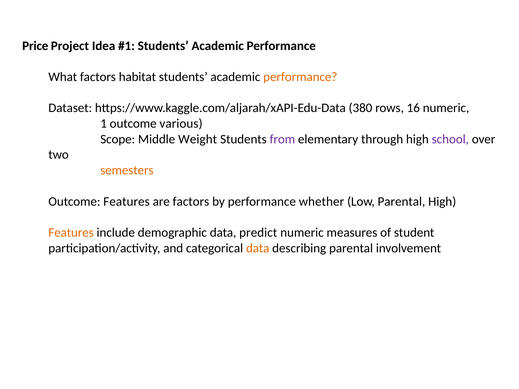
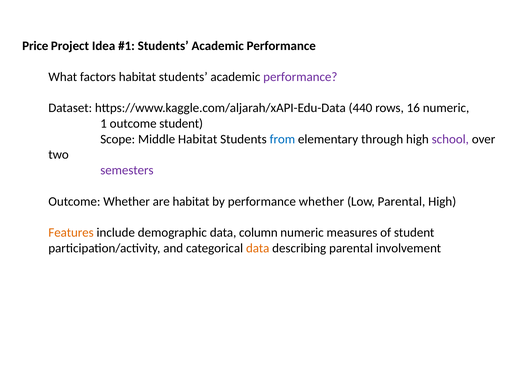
performance at (300, 77) colour: orange -> purple
380: 380 -> 440
outcome various: various -> student
Middle Weight: Weight -> Habitat
from colour: purple -> blue
semesters colour: orange -> purple
Outcome Features: Features -> Whether
are factors: factors -> habitat
predict: predict -> column
